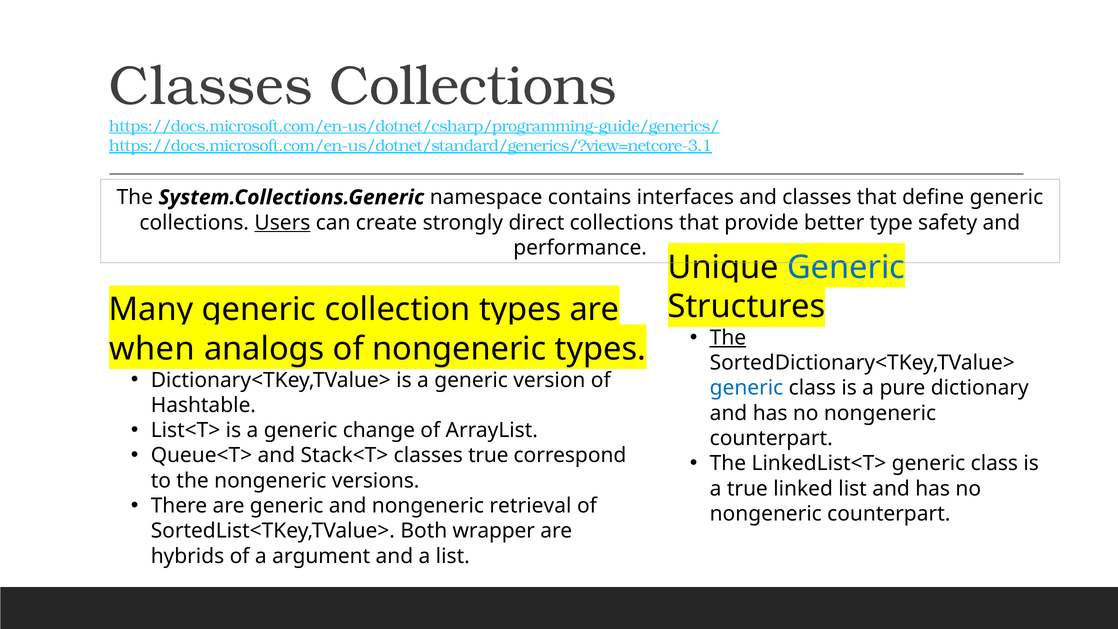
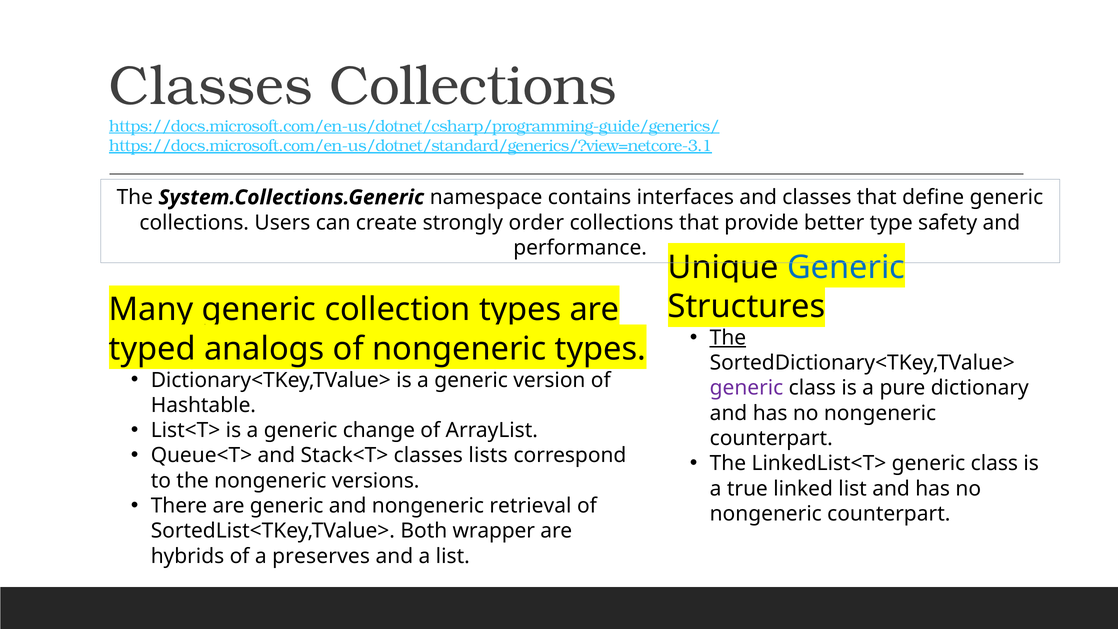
Users underline: present -> none
direct: direct -> order
when: when -> typed
generic at (747, 388) colour: blue -> purple
classes true: true -> lists
argument: argument -> preserves
